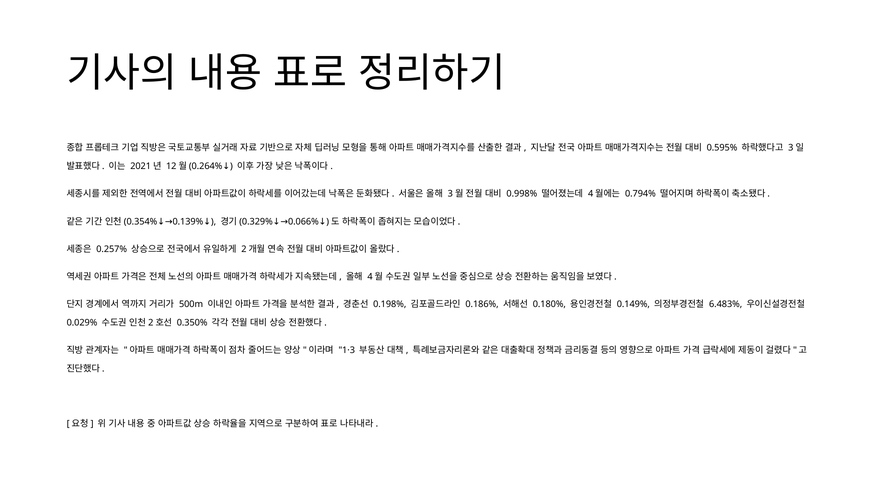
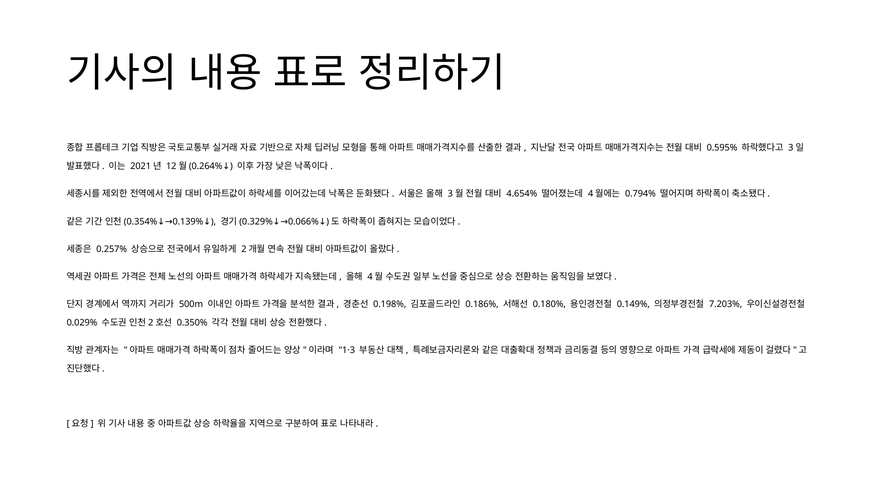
0.998%: 0.998% -> 4.654%
6.483%: 6.483% -> 7.203%
